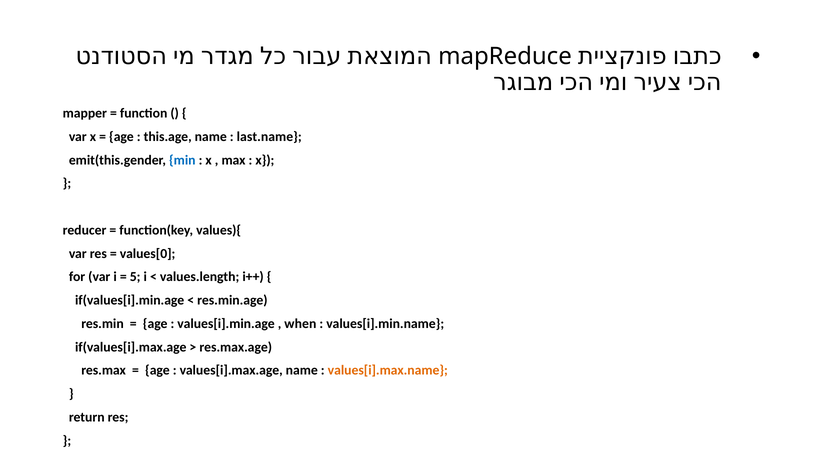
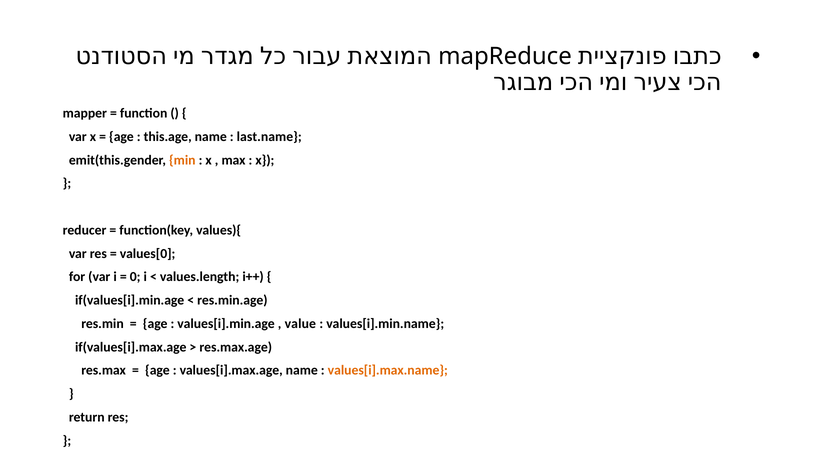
min colour: blue -> orange
5: 5 -> 0
when: when -> value
